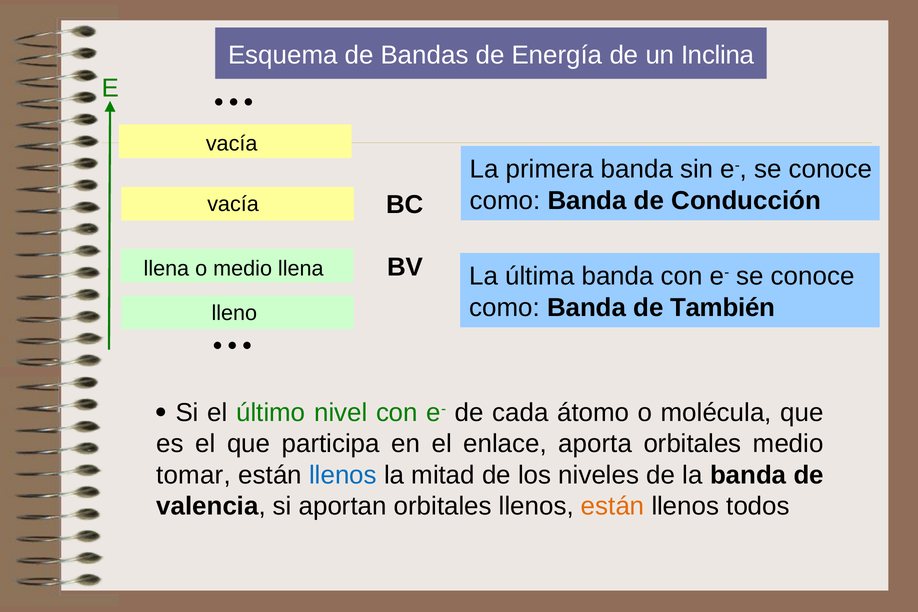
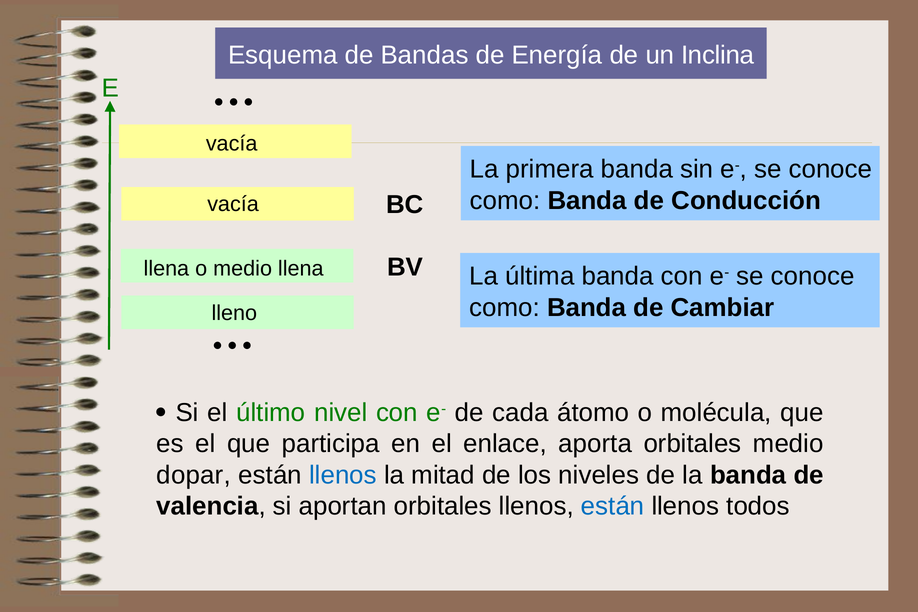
También: También -> Cambiar
tomar: tomar -> dopar
están at (613, 506) colour: orange -> blue
